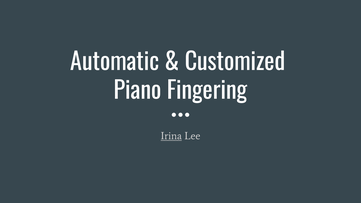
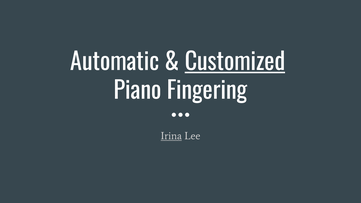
Customized underline: none -> present
